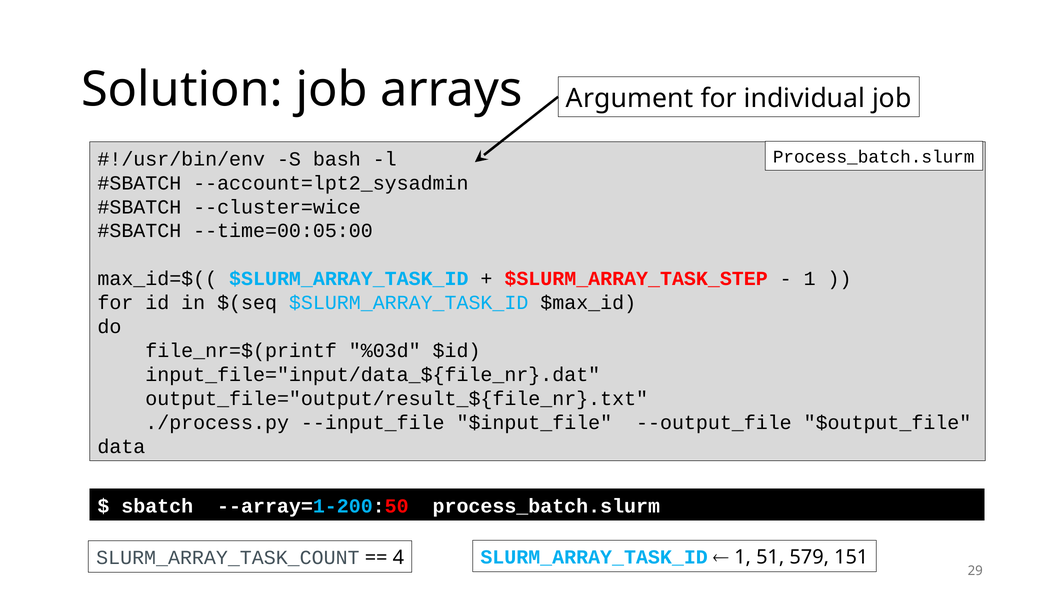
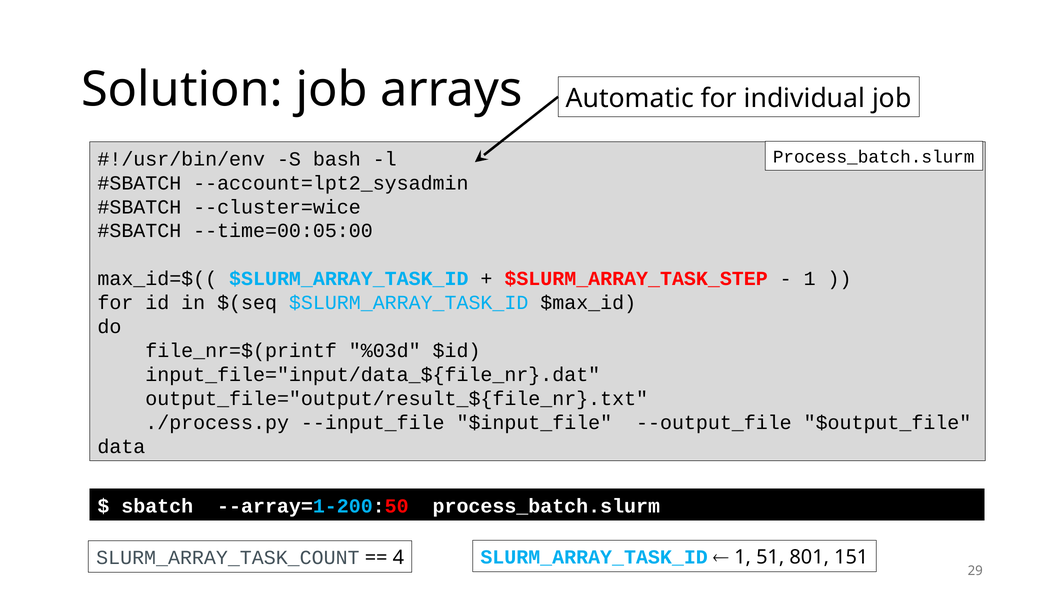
Argument: Argument -> Automatic
579: 579 -> 801
